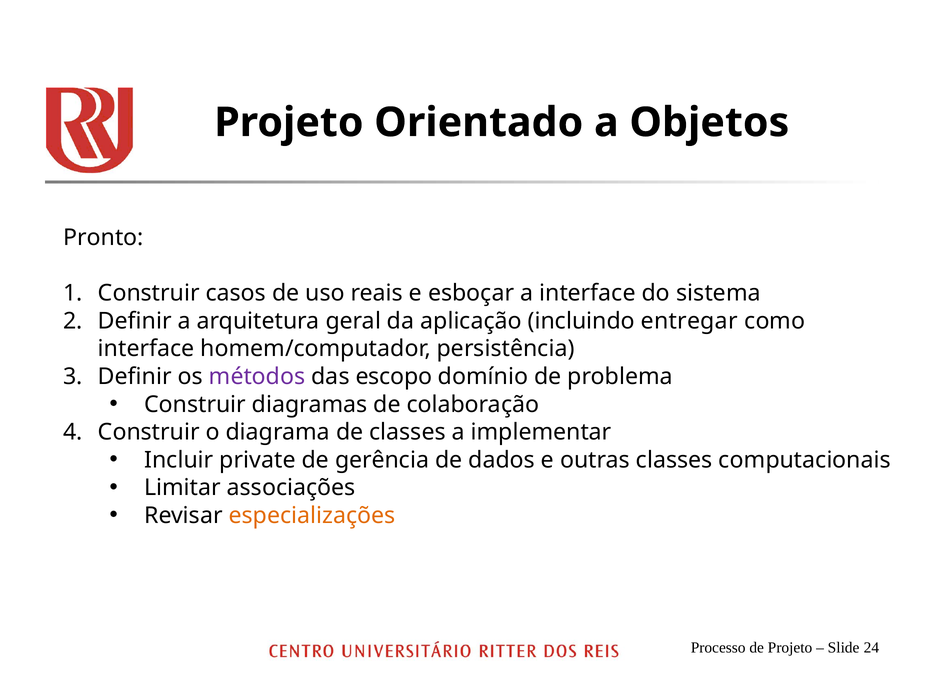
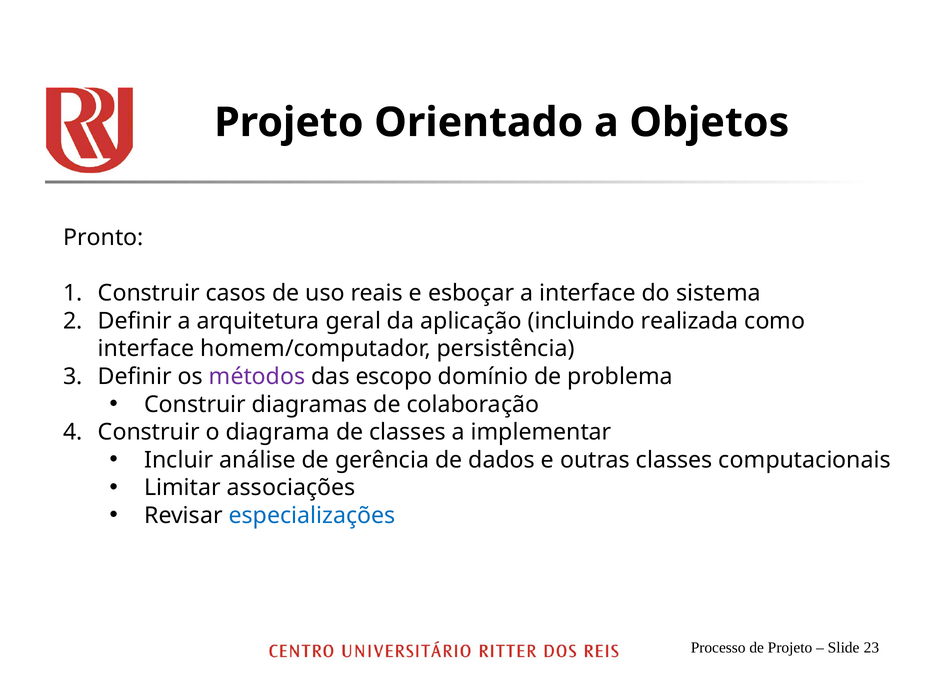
entregar: entregar -> realizada
private: private -> análise
especializações colour: orange -> blue
24: 24 -> 23
